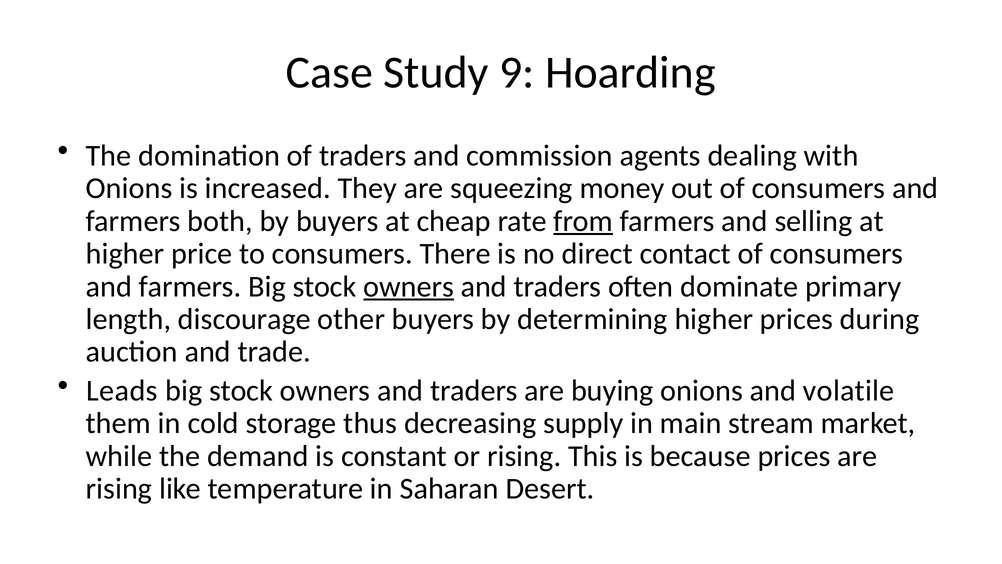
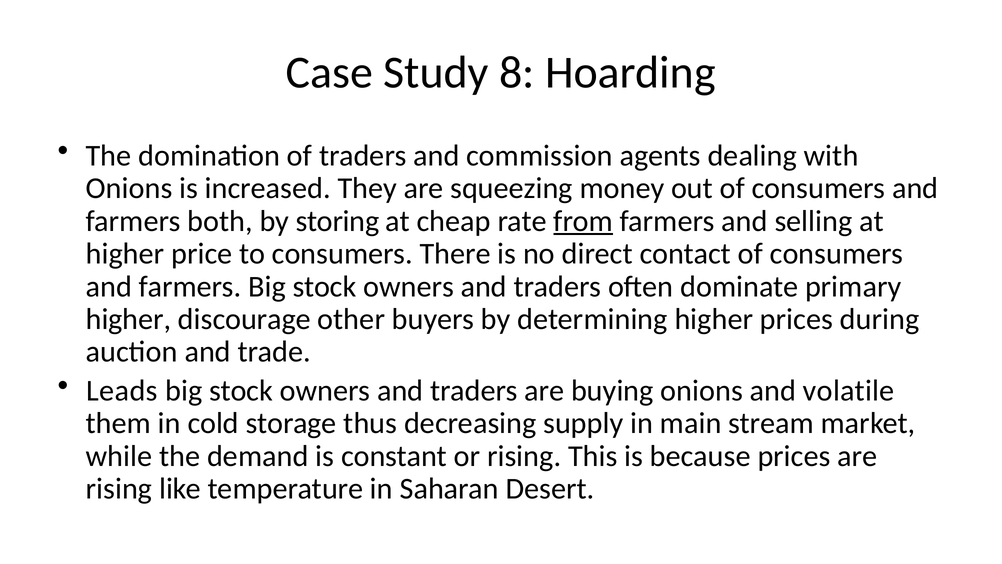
9: 9 -> 8
by buyers: buyers -> storing
owners at (409, 286) underline: present -> none
length at (128, 319): length -> higher
